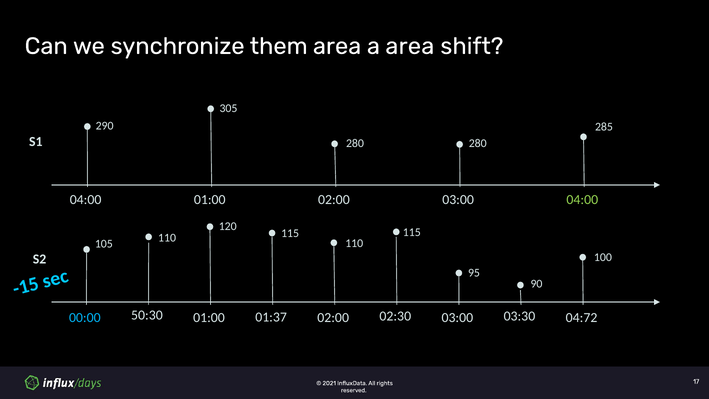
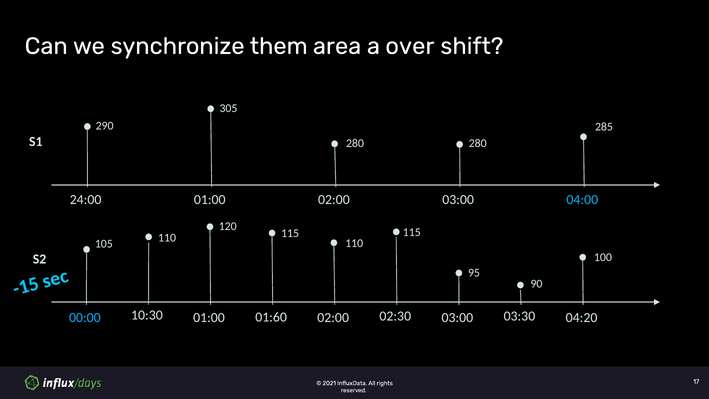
a area: area -> over
04:00 at (86, 200): 04:00 -> 24:00
04:00 at (582, 200) colour: light green -> light blue
50:30: 50:30 -> 10:30
01:37: 01:37 -> 01:60
04:72: 04:72 -> 04:20
